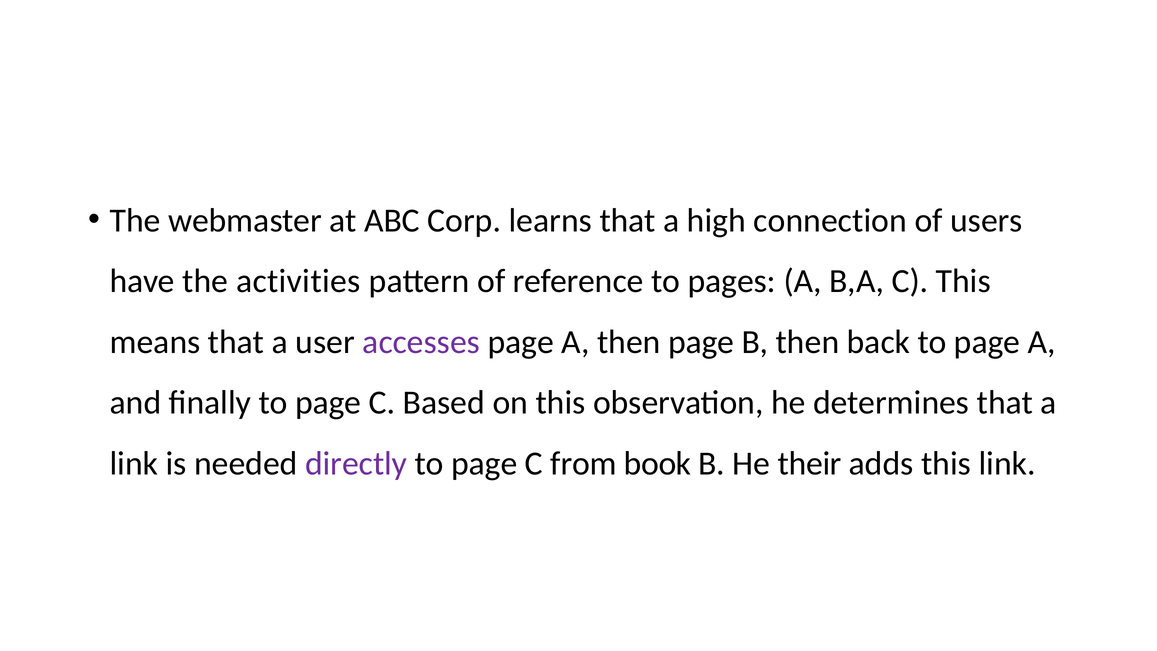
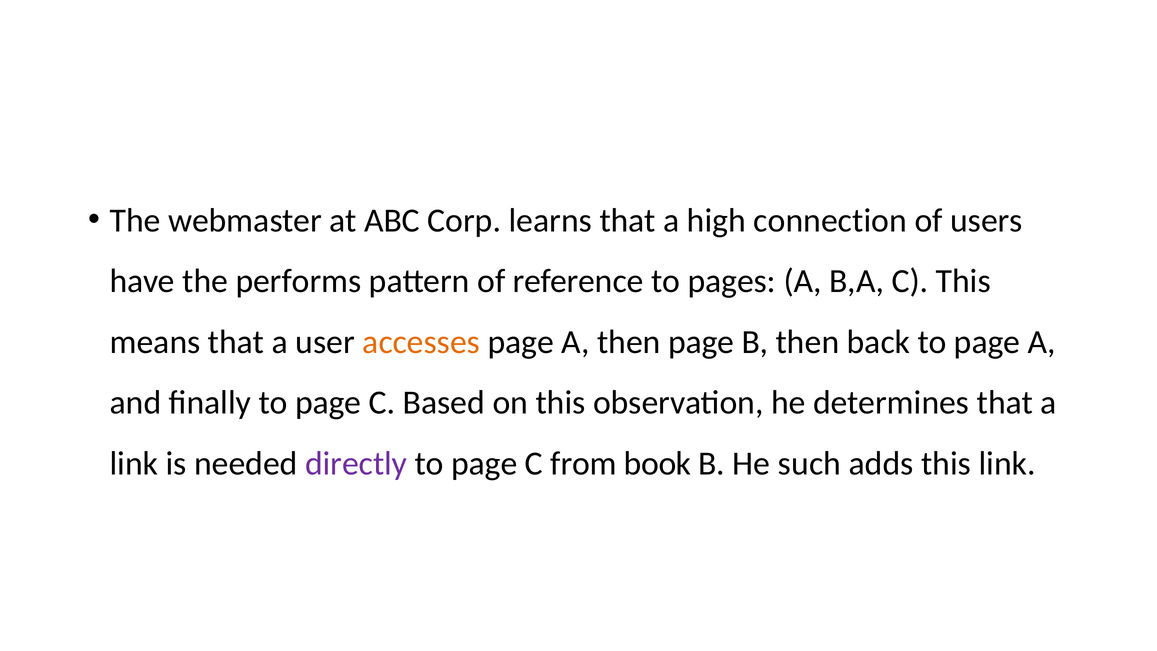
activities: activities -> performs
accesses colour: purple -> orange
their: their -> such
